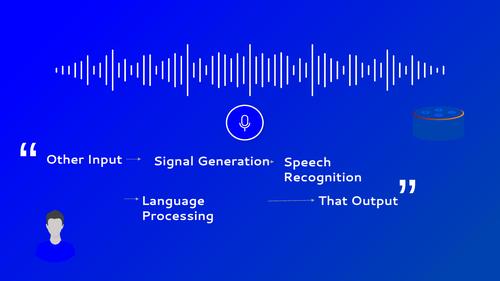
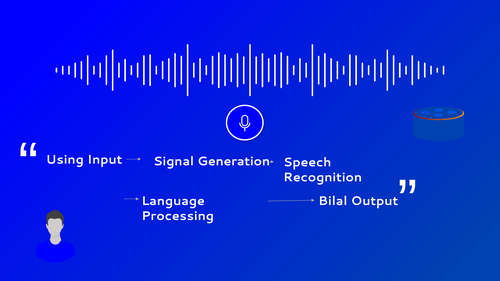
Other: Other -> Using
That: That -> Bilal
